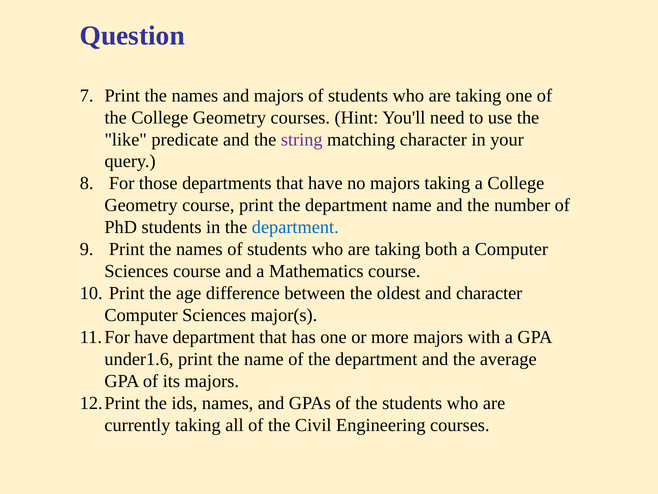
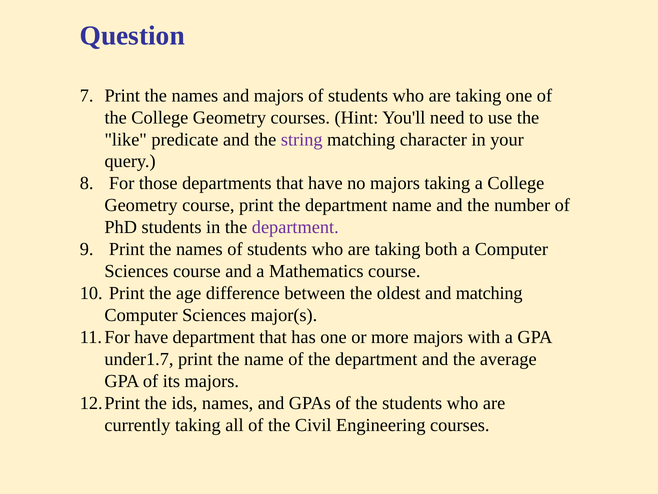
department at (295, 227) colour: blue -> purple
and character: character -> matching
under1.6: under1.6 -> under1.7
